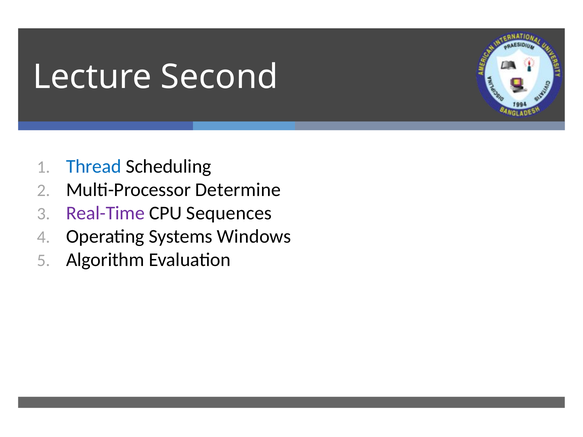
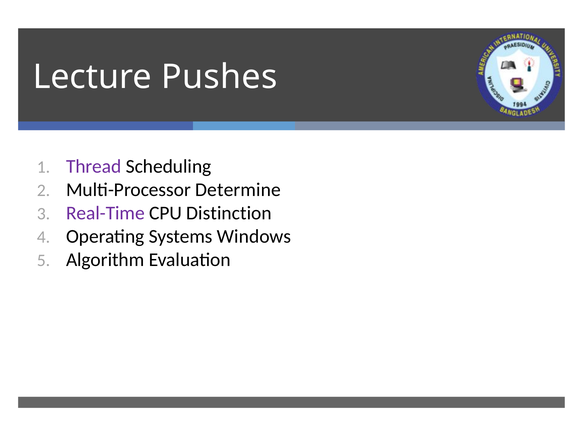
Second: Second -> Pushes
Thread colour: blue -> purple
Sequences: Sequences -> Distinction
